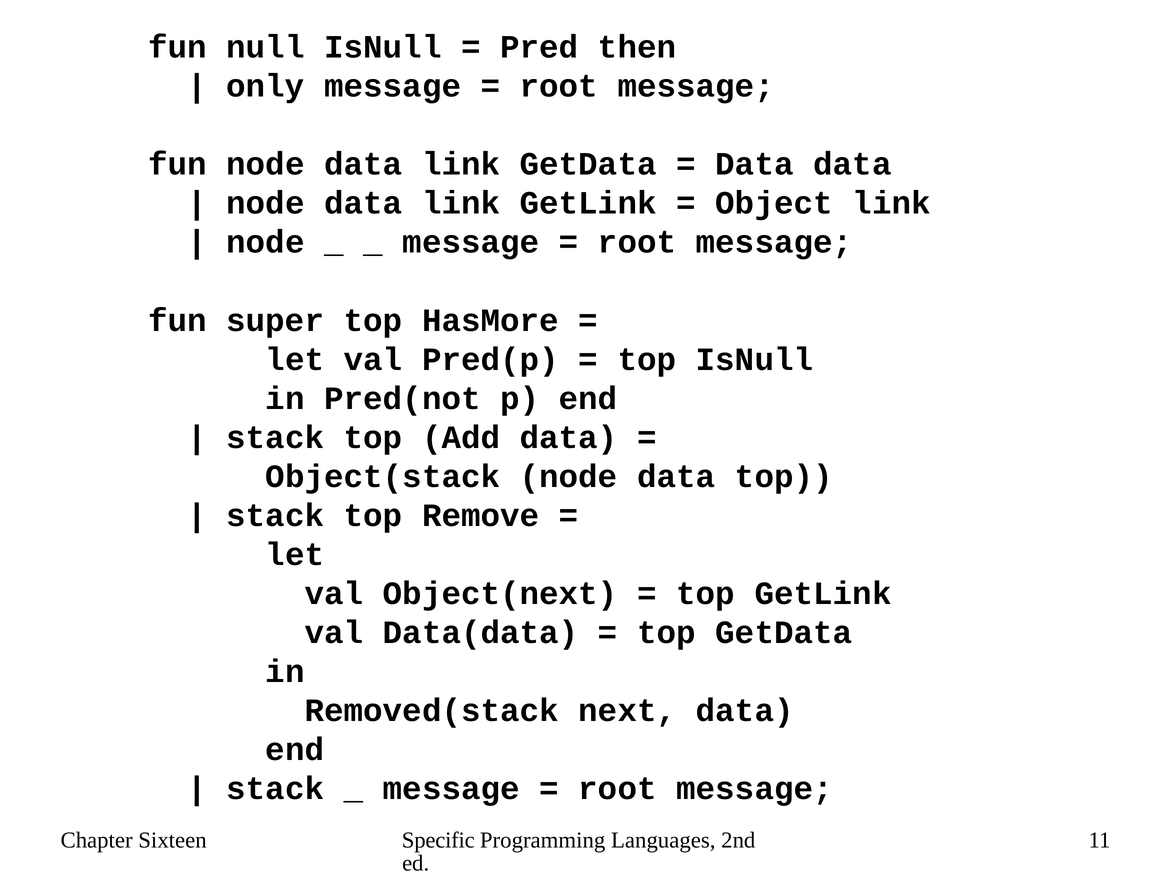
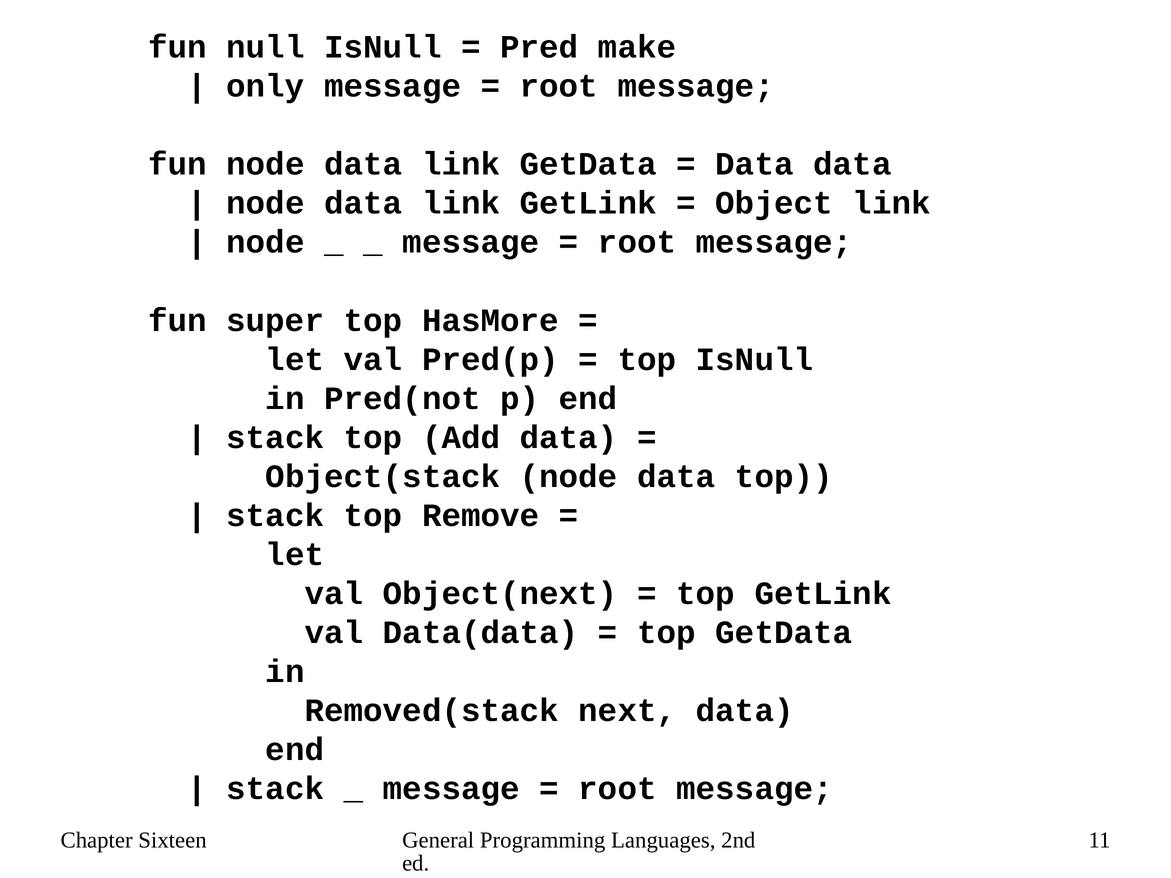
then: then -> make
Specific: Specific -> General
